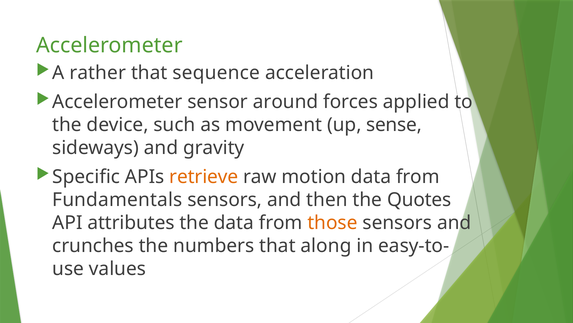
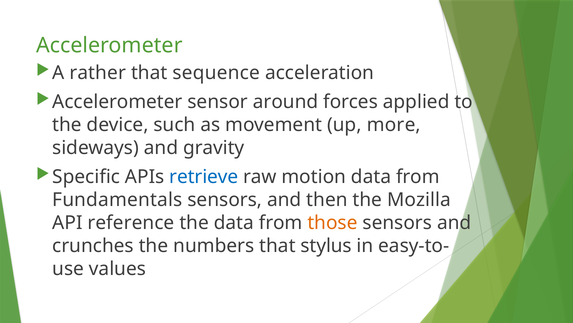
sense: sense -> more
retrieve colour: orange -> blue
Quotes: Quotes -> Mozilla
attributes: attributes -> reference
along: along -> stylus
